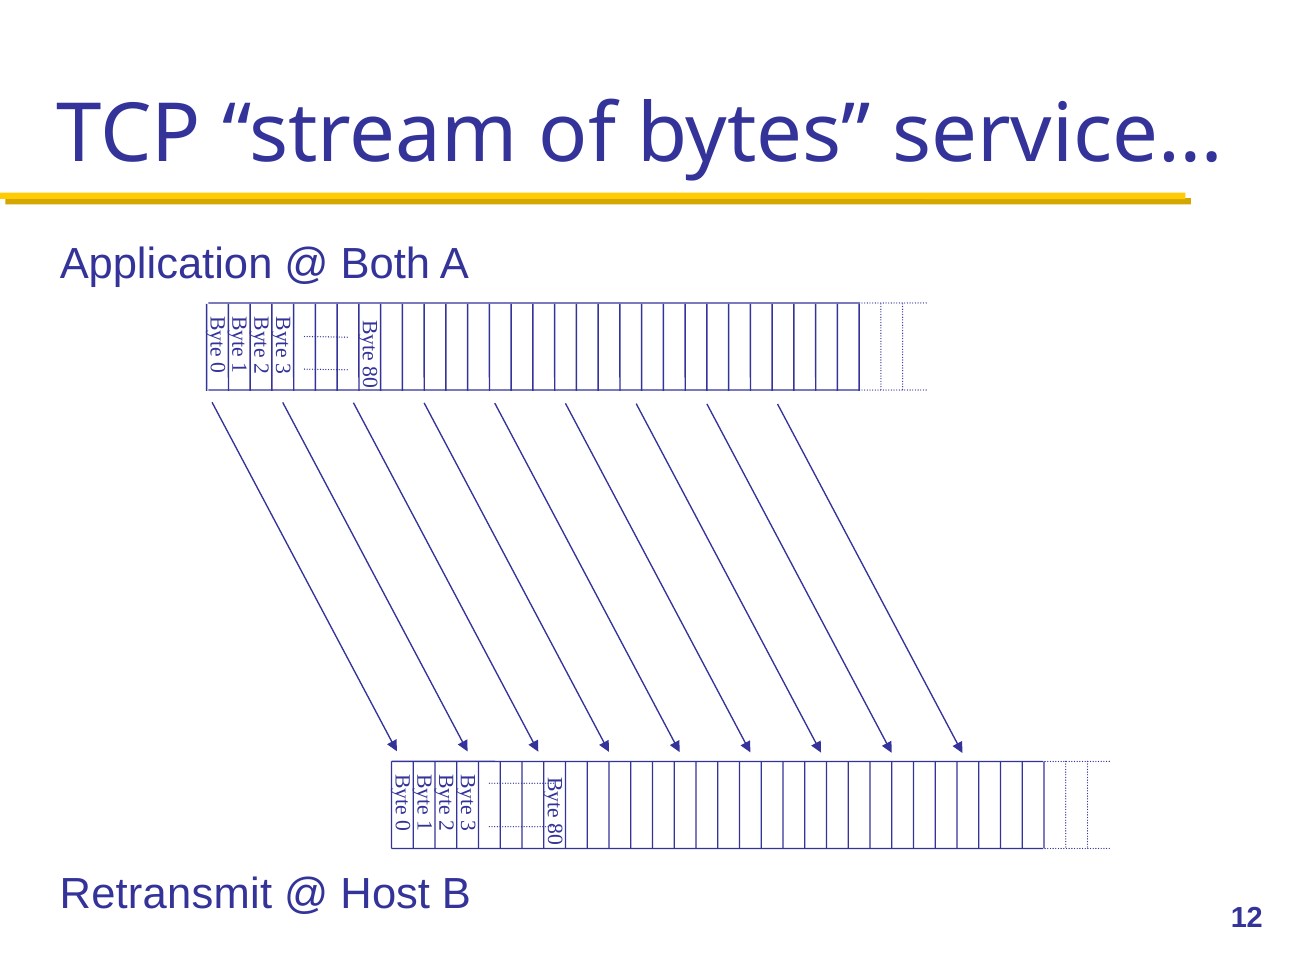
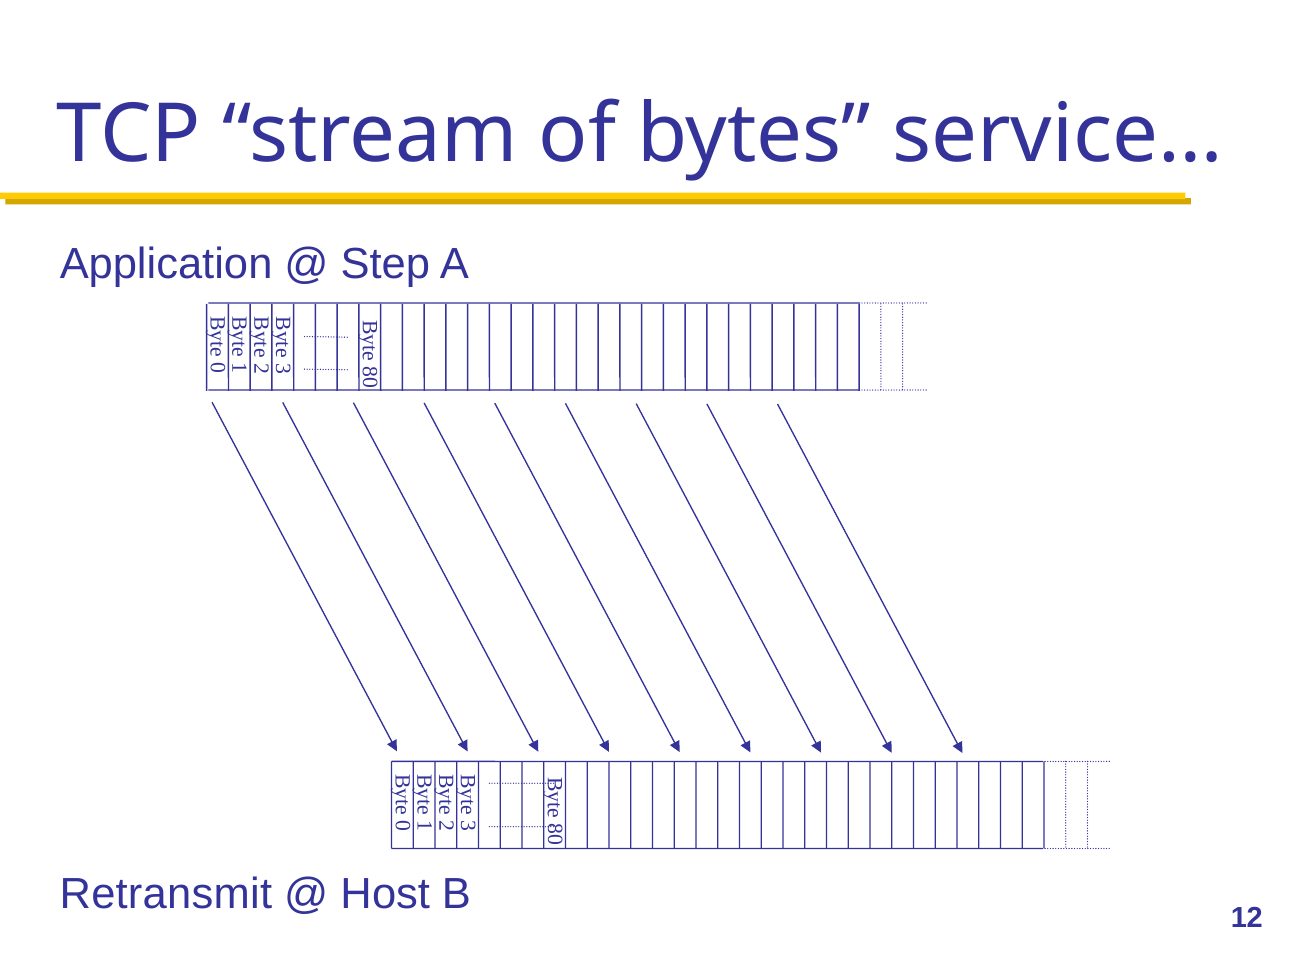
Both: Both -> Step
